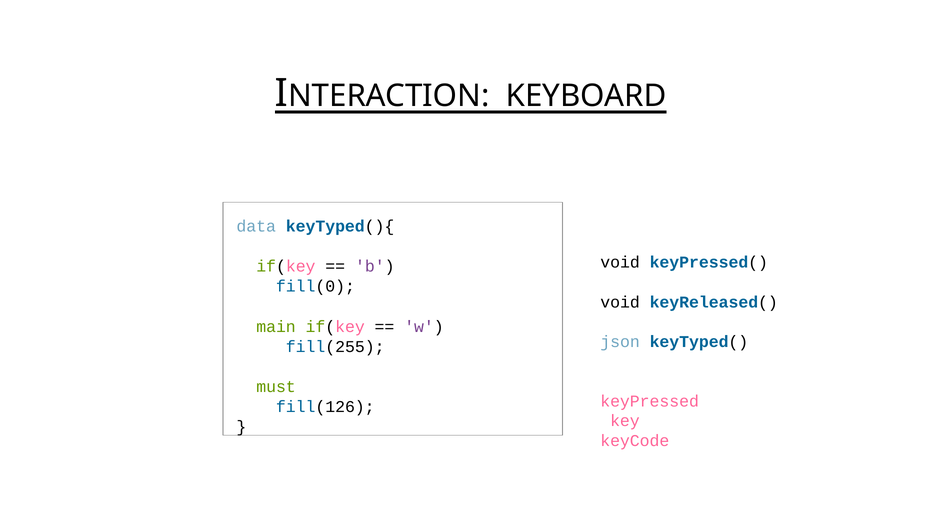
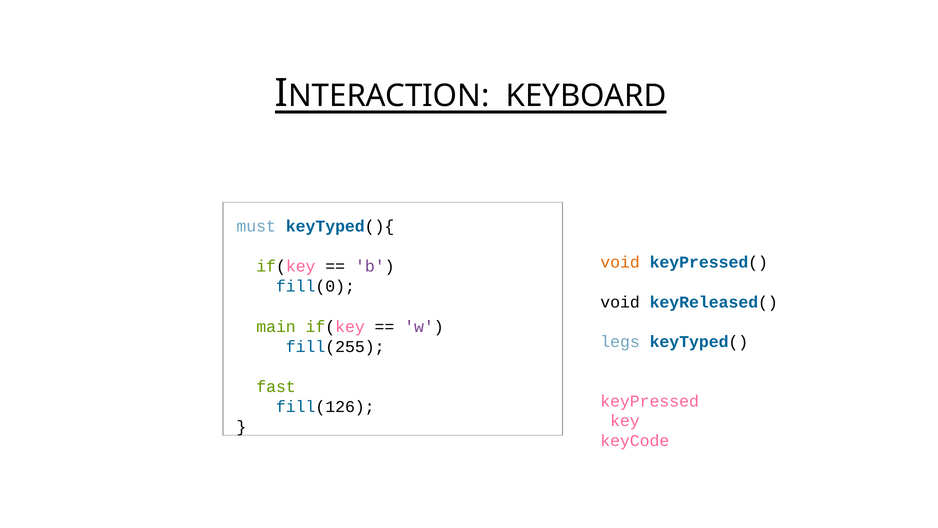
data: data -> must
void at (620, 262) colour: black -> orange
json: json -> legs
must: must -> fast
